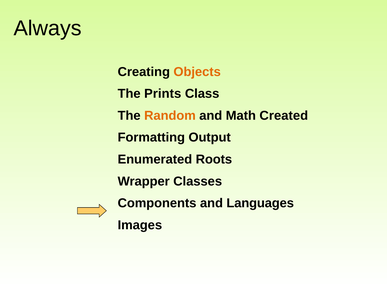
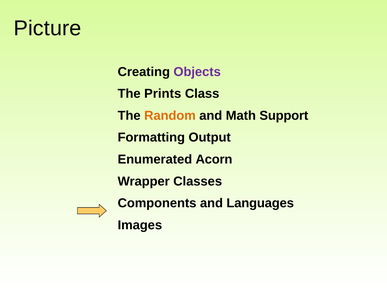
Always: Always -> Picture
Objects colour: orange -> purple
Created: Created -> Support
Roots: Roots -> Acorn
